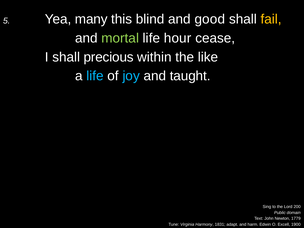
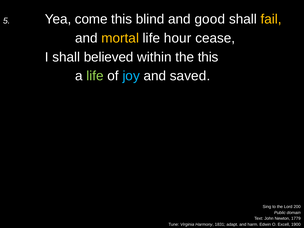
many: many -> come
mortal colour: light green -> yellow
precious: precious -> believed
the like: like -> this
life at (95, 76) colour: light blue -> light green
taught: taught -> saved
